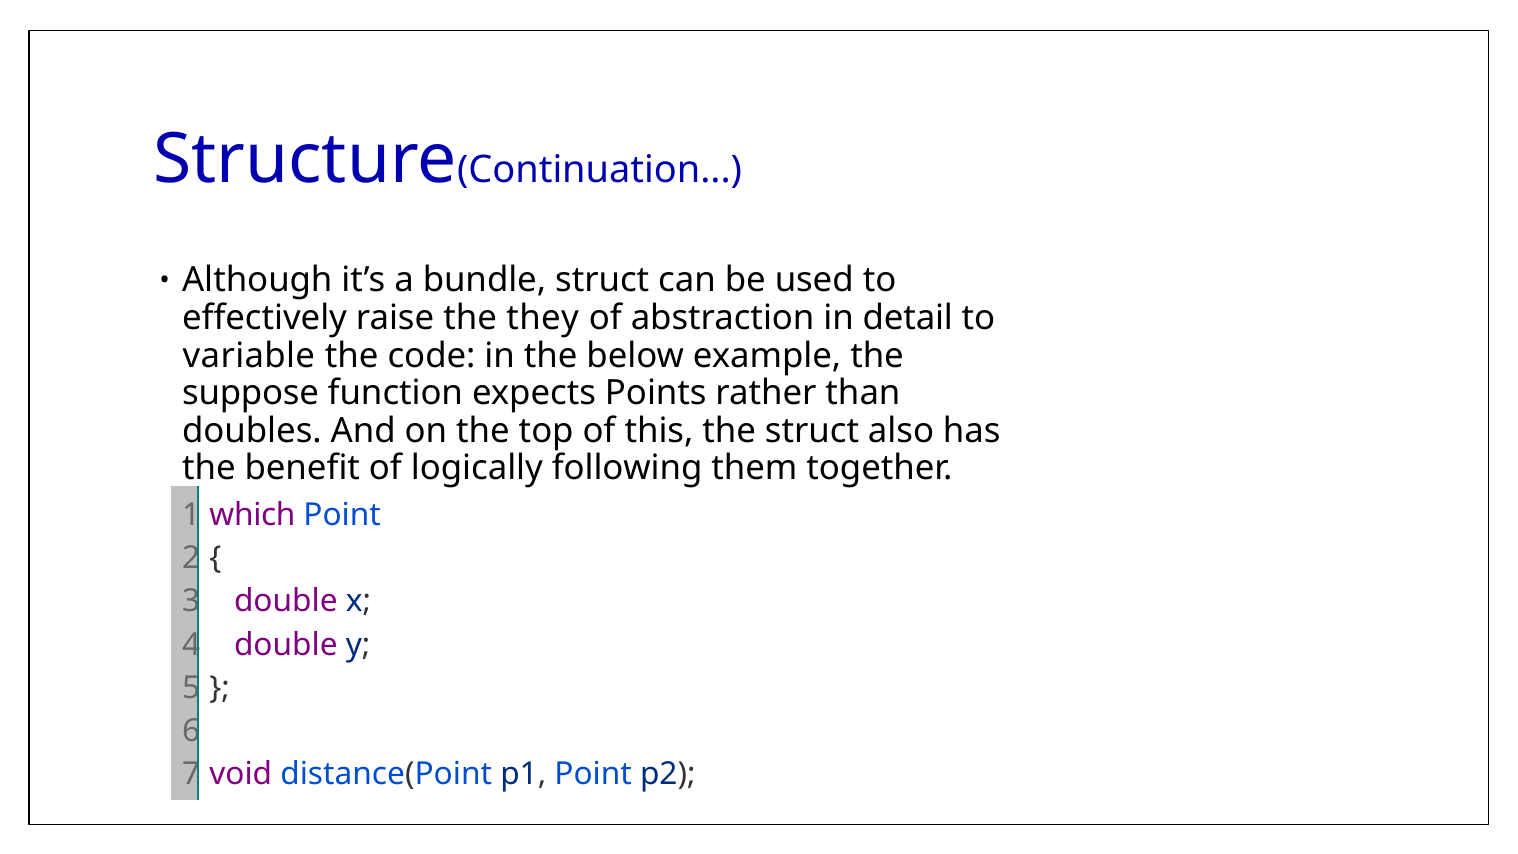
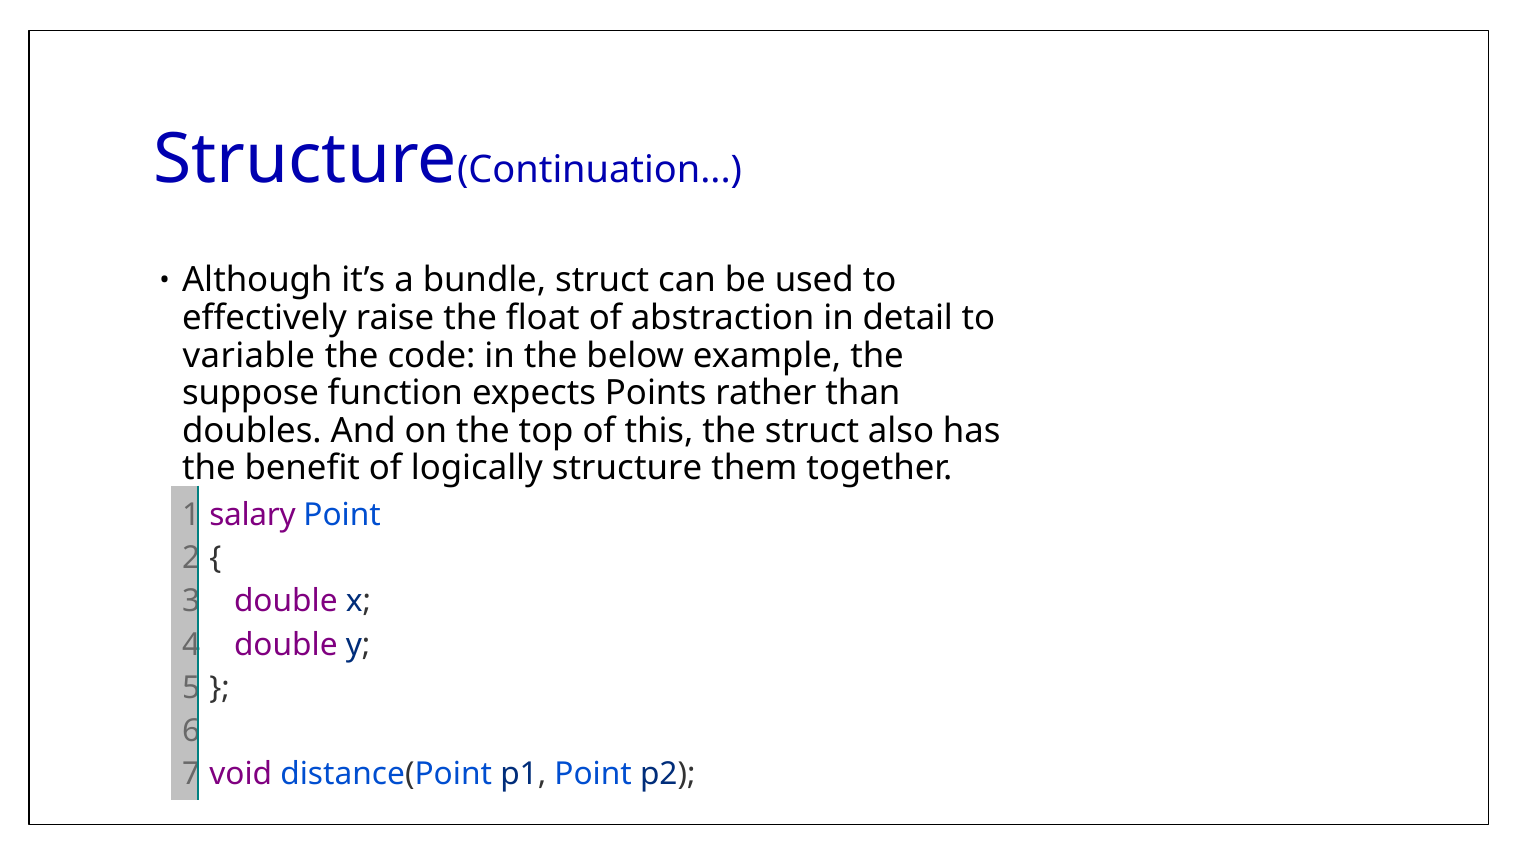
they: they -> float
logically following: following -> structure
which: which -> salary
